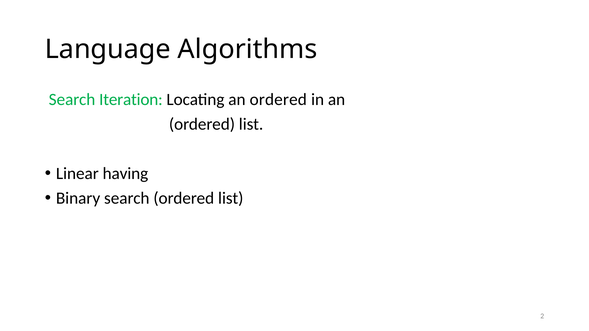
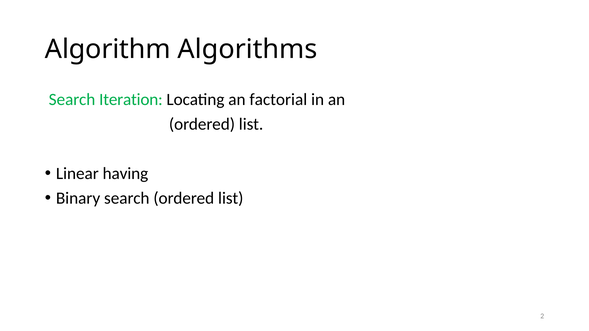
Language: Language -> Algorithm
Locating an ordered: ordered -> factorial
